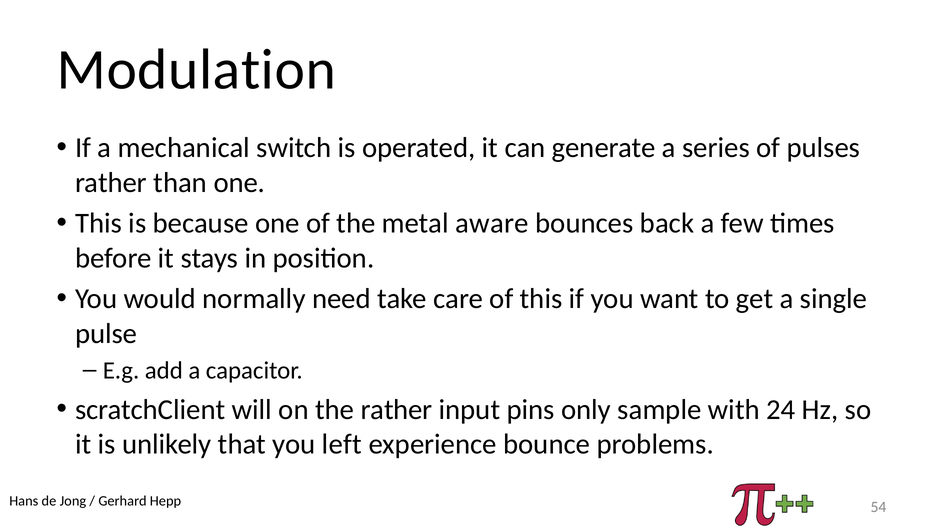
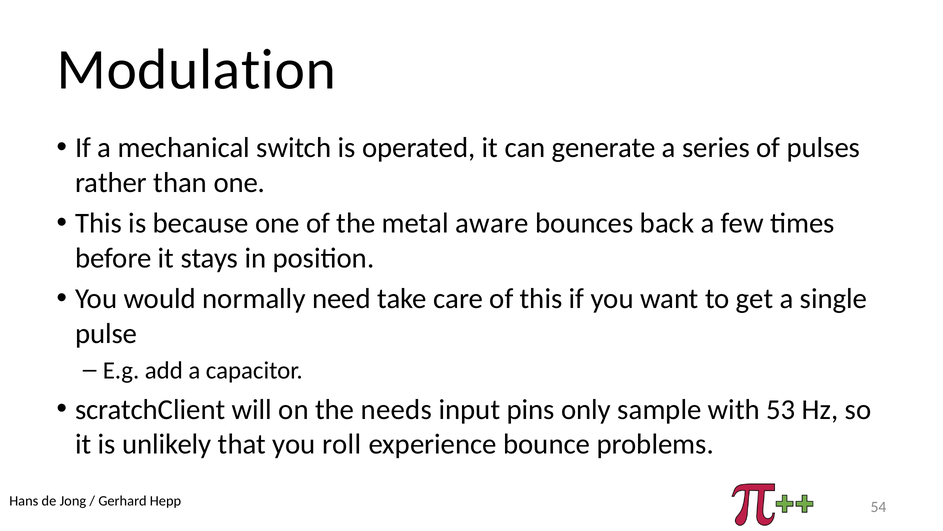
the rather: rather -> needs
24: 24 -> 53
left: left -> roll
